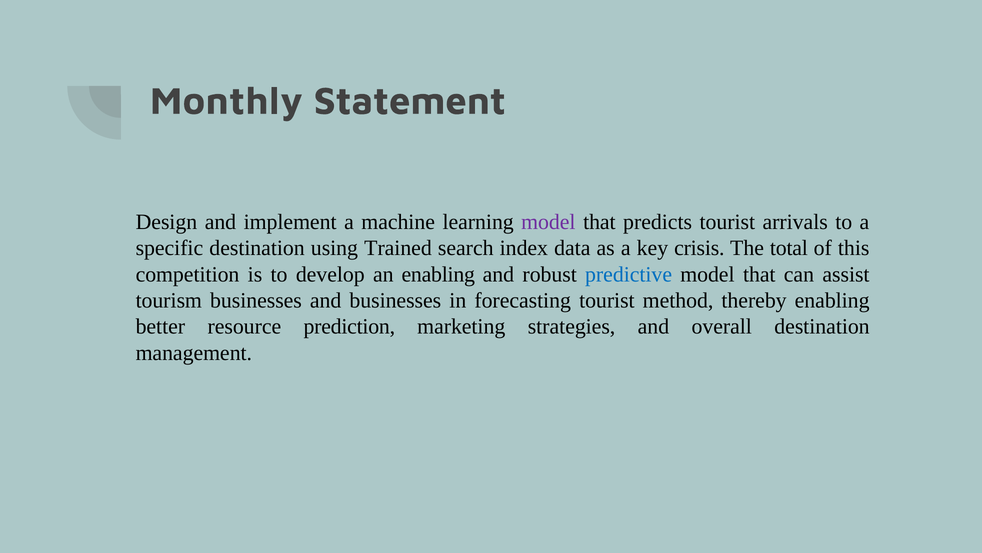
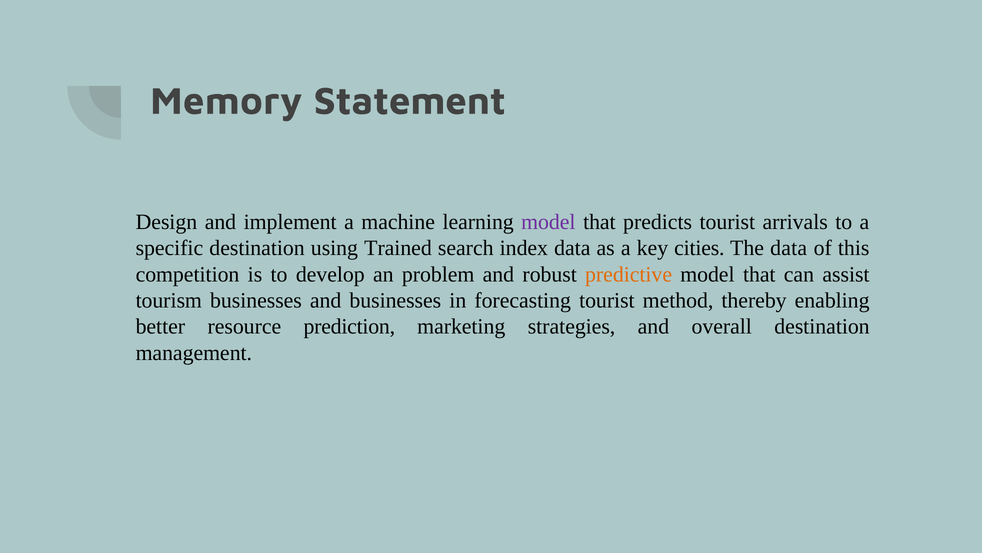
Monthly: Monthly -> Memory
crisis: crisis -> cities
The total: total -> data
an enabling: enabling -> problem
predictive colour: blue -> orange
